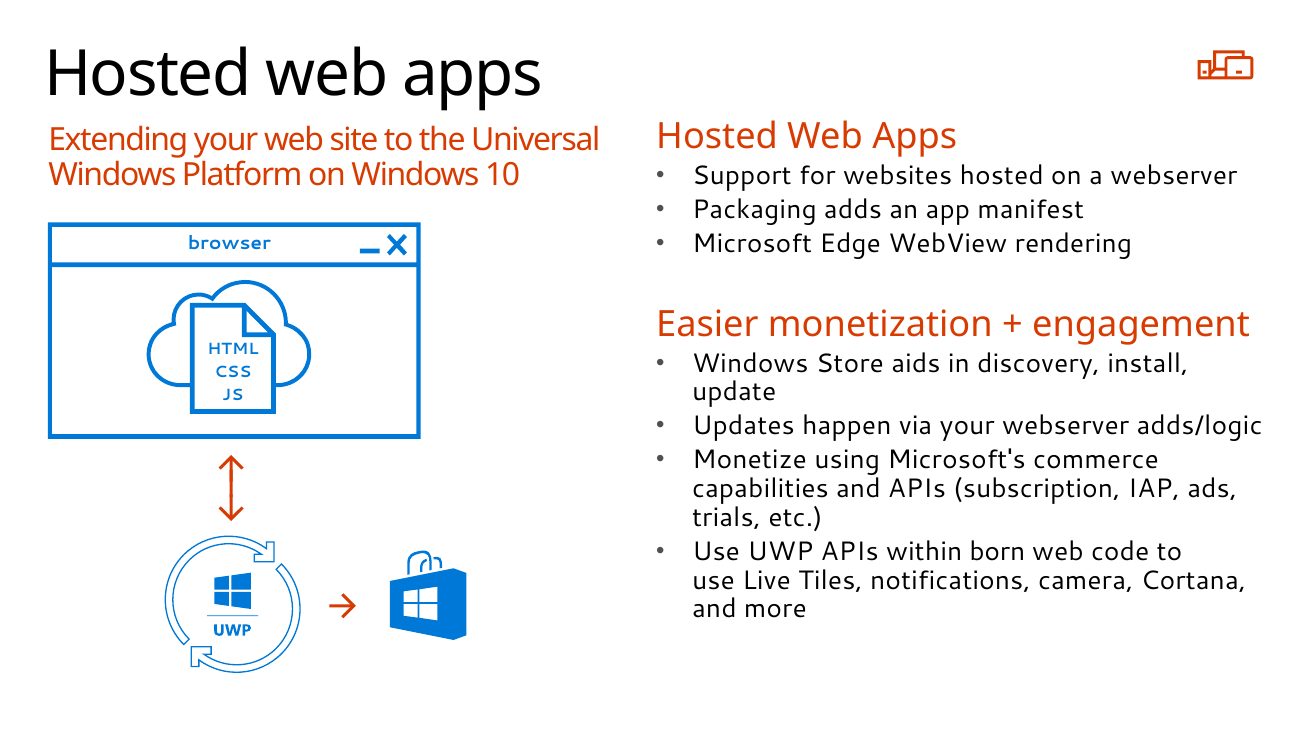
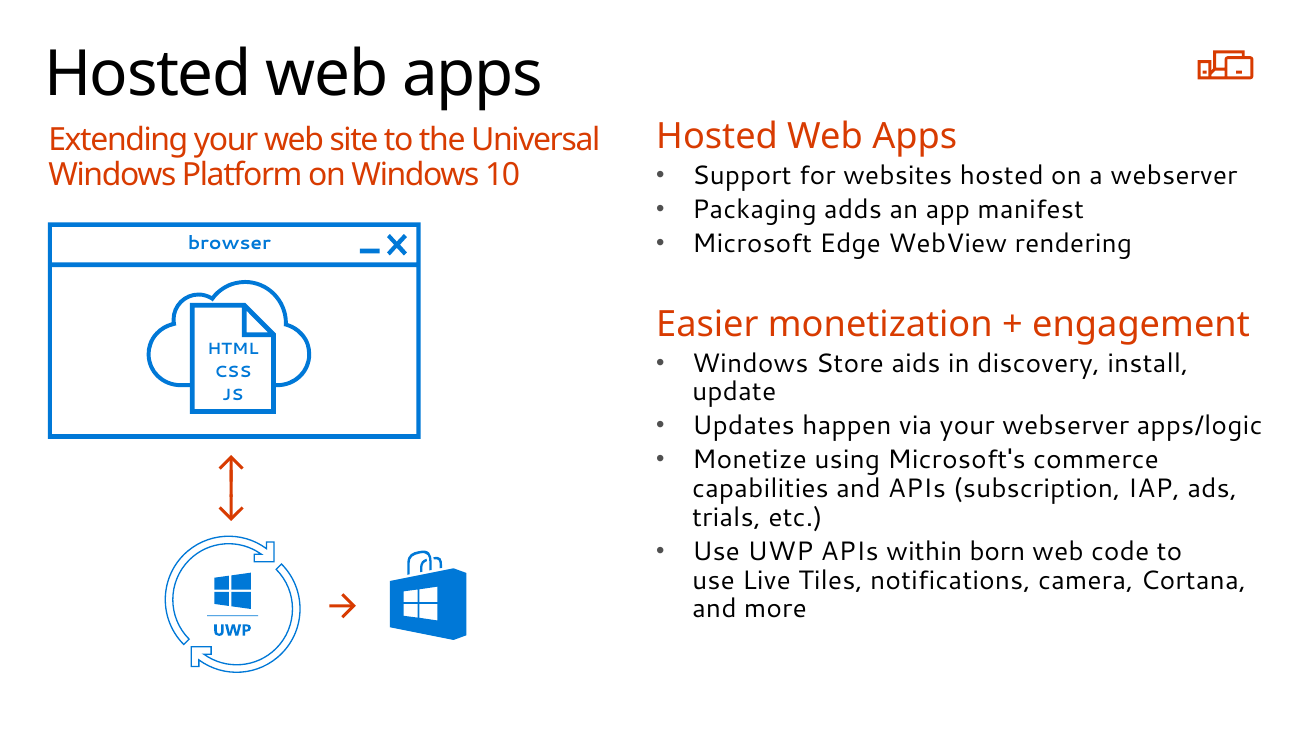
adds/logic: adds/logic -> apps/logic
